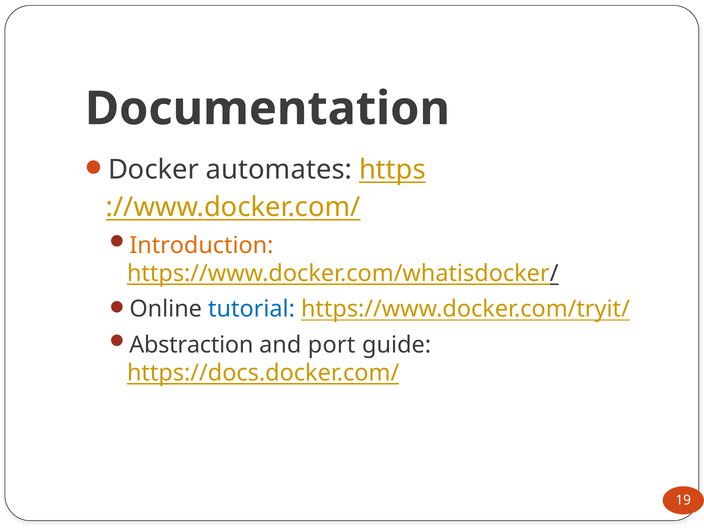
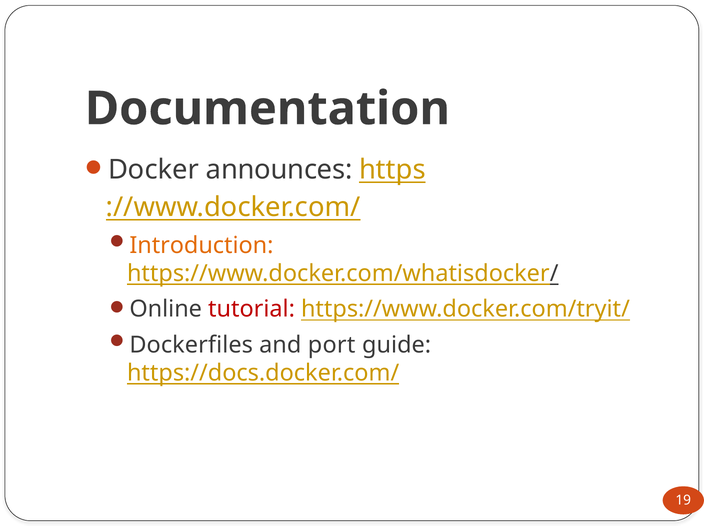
automates: automates -> announces
tutorial colour: blue -> red
Abstraction: Abstraction -> Dockerfiles
